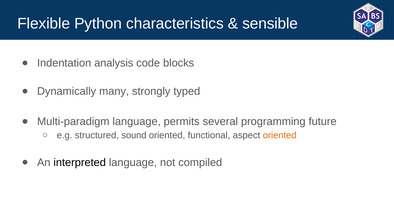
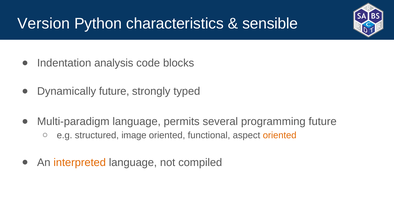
Flexible: Flexible -> Version
Dynamically many: many -> future
sound: sound -> image
interpreted colour: black -> orange
